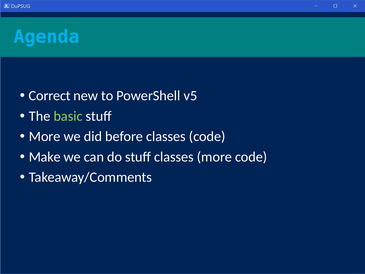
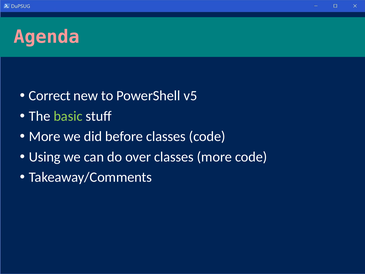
Agenda colour: light blue -> pink
Make: Make -> Using
do stuff: stuff -> over
